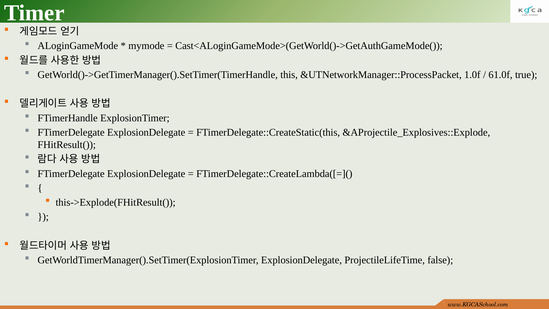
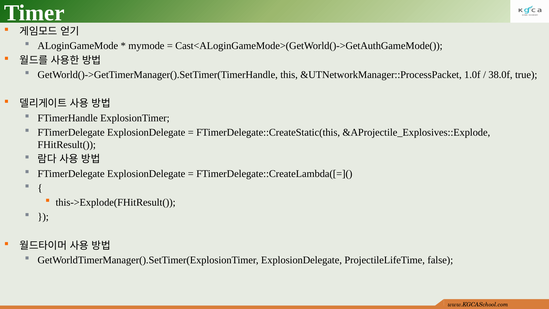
61.0f: 61.0f -> 38.0f
